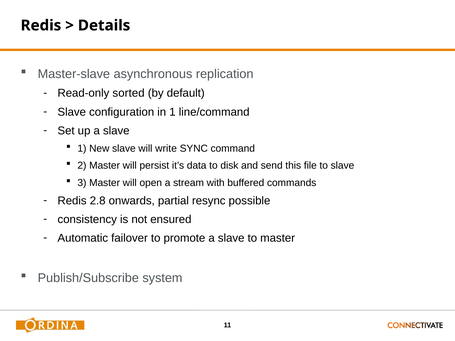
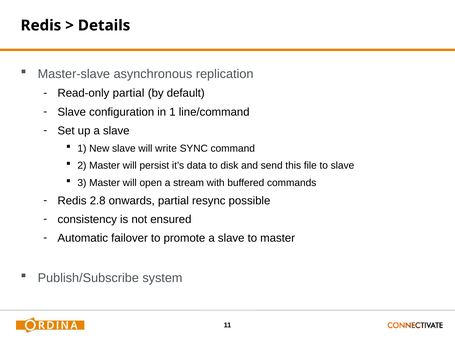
Read-only sorted: sorted -> partial
